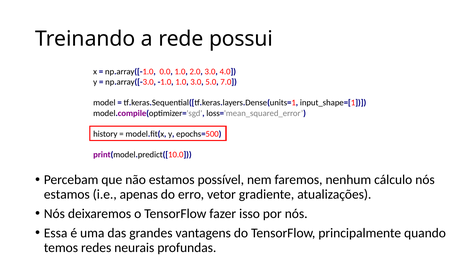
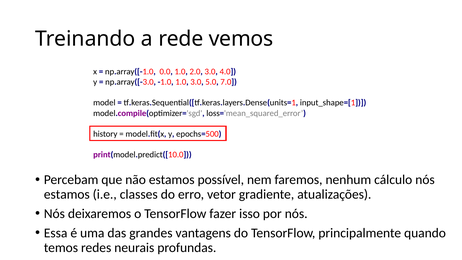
possui: possui -> vemos
apenas: apenas -> classes
